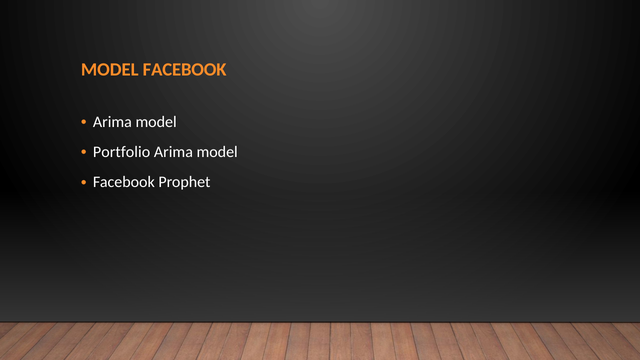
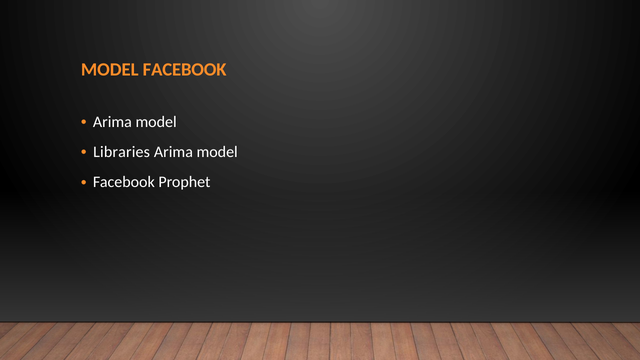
Portfolio: Portfolio -> Libraries
